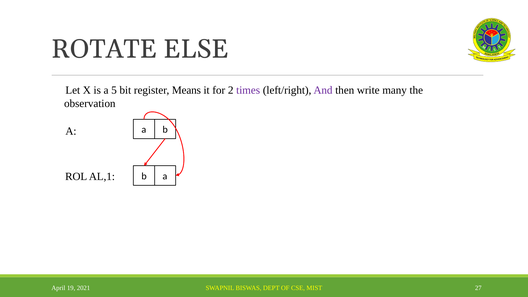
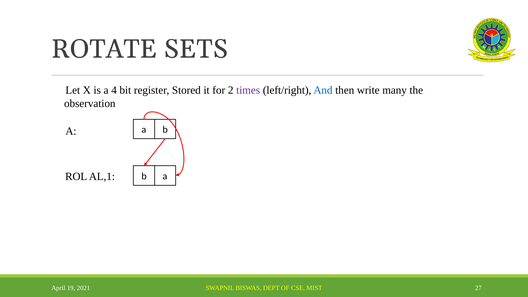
ELSE: ELSE -> SETS
5: 5 -> 4
Means: Means -> Stored
And colour: purple -> blue
